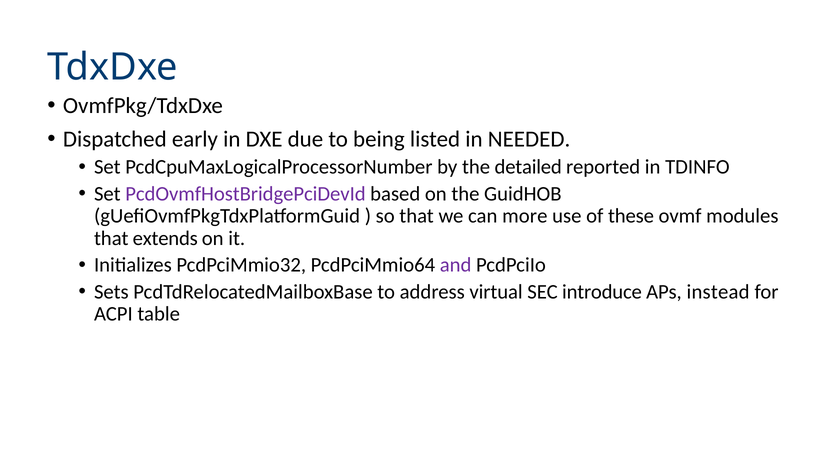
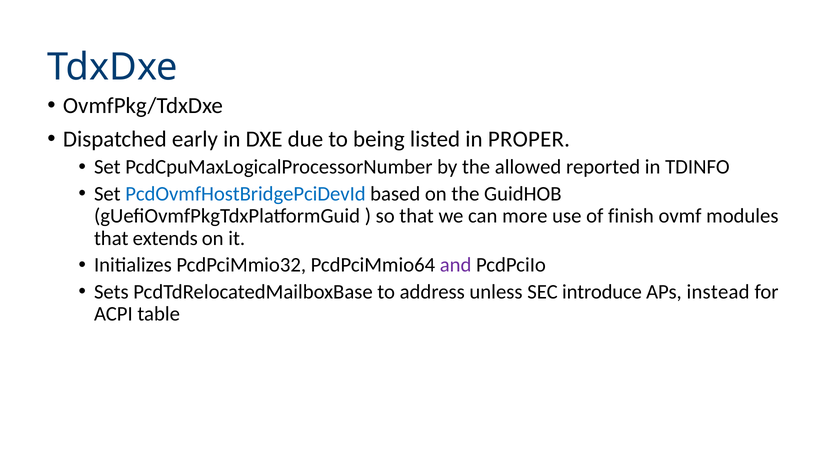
NEEDED: NEEDED -> PROPER
detailed: detailed -> allowed
PcdOvmfHostBridgePciDevId colour: purple -> blue
these: these -> finish
virtual: virtual -> unless
